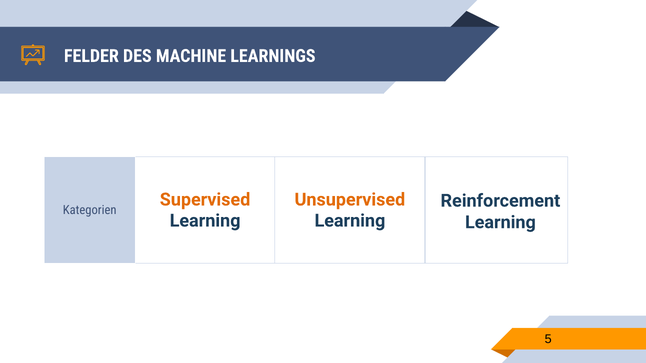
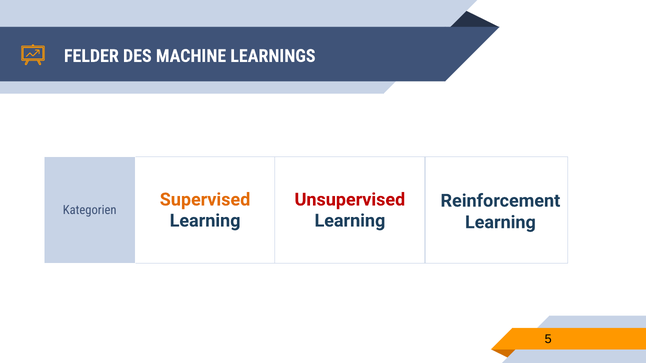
Unsupervised colour: orange -> red
